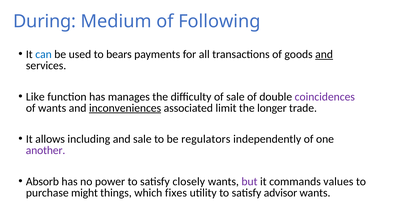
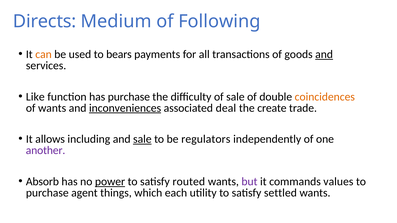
During: During -> Directs
can colour: blue -> orange
has manages: manages -> purchase
coincidences colour: purple -> orange
limit: limit -> deal
longer: longer -> create
sale at (142, 139) underline: none -> present
power underline: none -> present
closely: closely -> routed
might: might -> agent
fixes: fixes -> each
advisor: advisor -> settled
